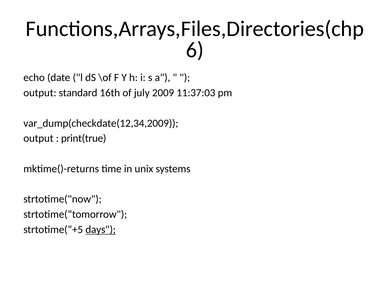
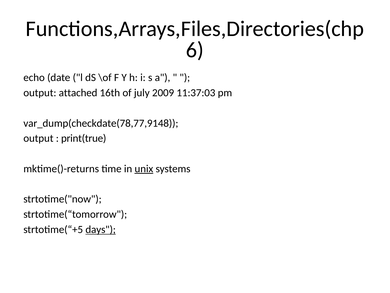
standard: standard -> attached
var_dump(checkdate(12,34,2009: var_dump(checkdate(12,34,2009 -> var_dump(checkdate(78,77,9148
unix underline: none -> present
